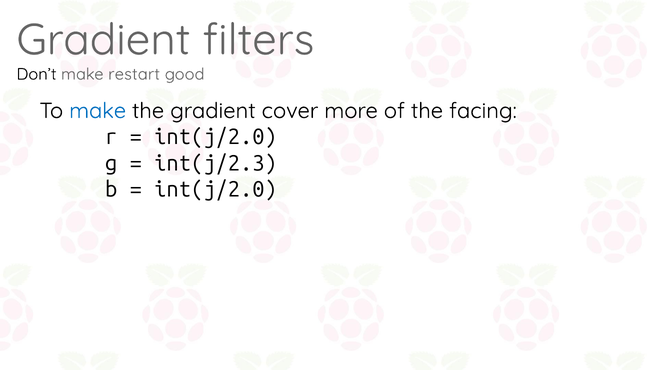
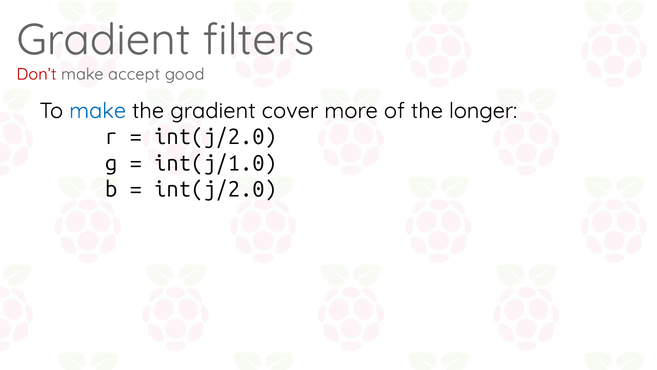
Don’t colour: black -> red
restart: restart -> accept
facing: facing -> longer
int(j/2.3: int(j/2.3 -> int(j/1.0
